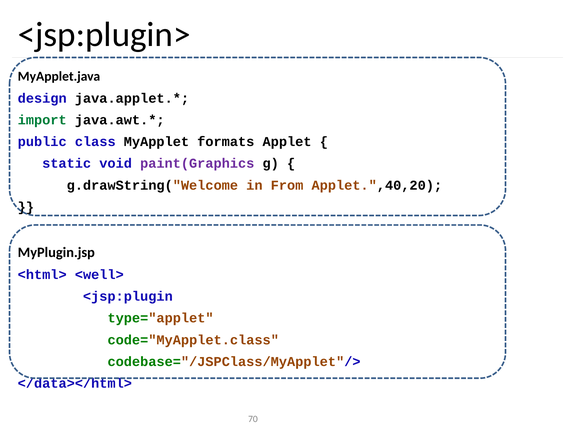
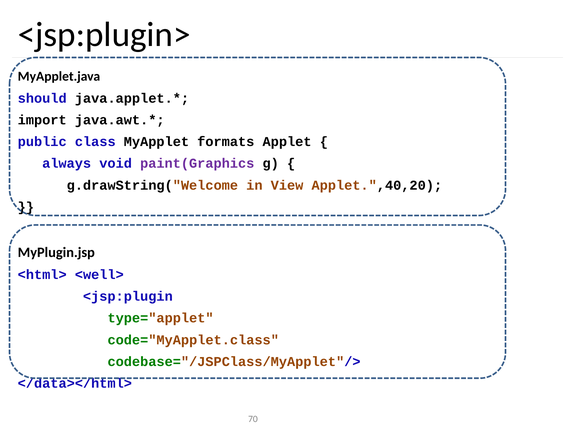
design: design -> should
import colour: green -> black
static: static -> always
From: From -> View
